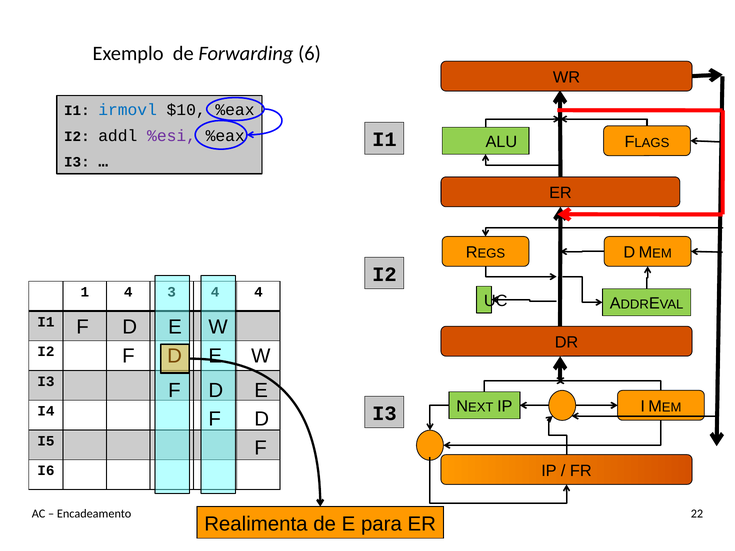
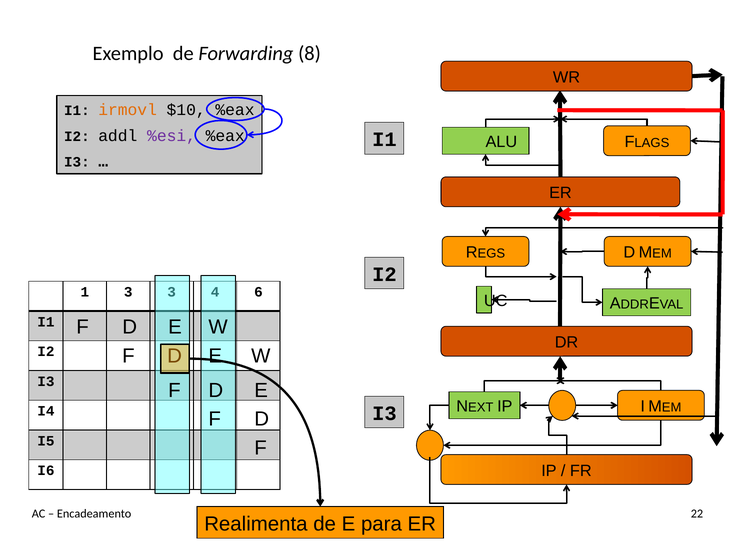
6: 6 -> 8
irmovl colour: blue -> orange
1 4: 4 -> 3
4 at (258, 292): 4 -> 6
